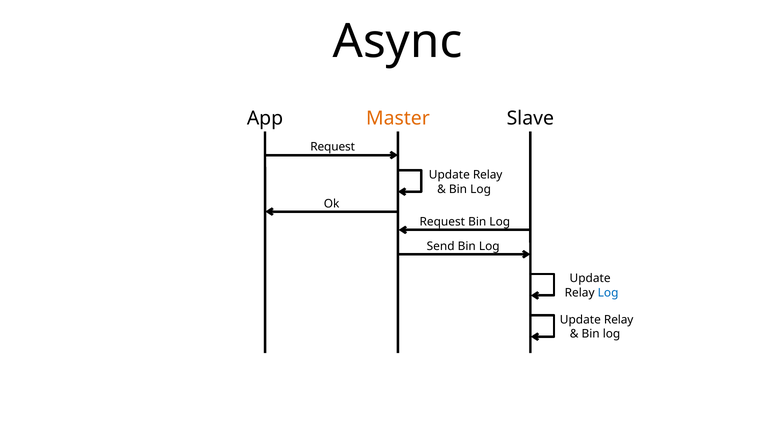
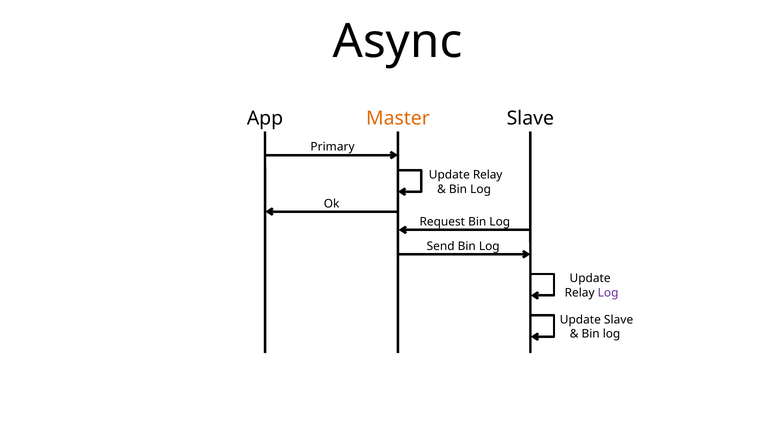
Request at (333, 147): Request -> Primary
Log at (608, 293) colour: blue -> purple
Relay at (619, 320): Relay -> Slave
